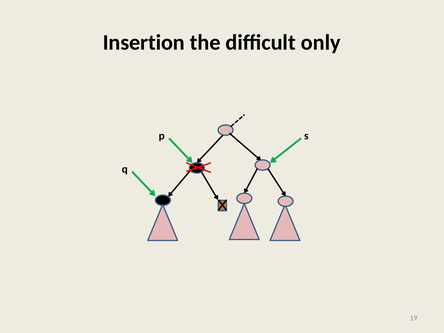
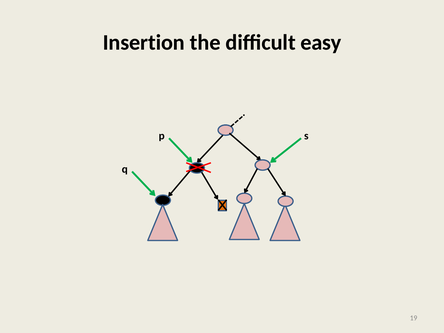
only: only -> easy
